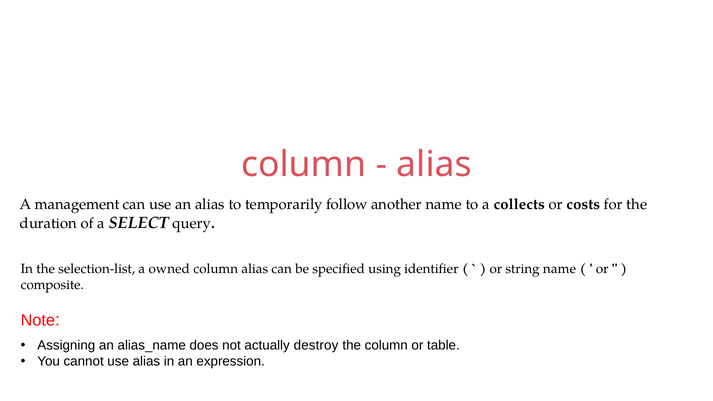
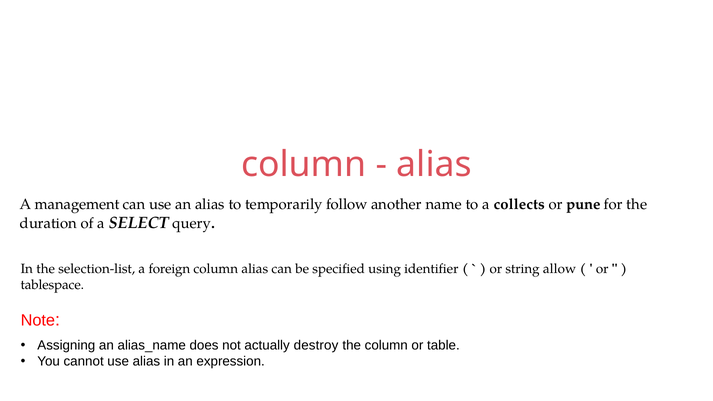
costs: costs -> pune
owned: owned -> foreign
string name: name -> allow
composite: composite -> tablespace
